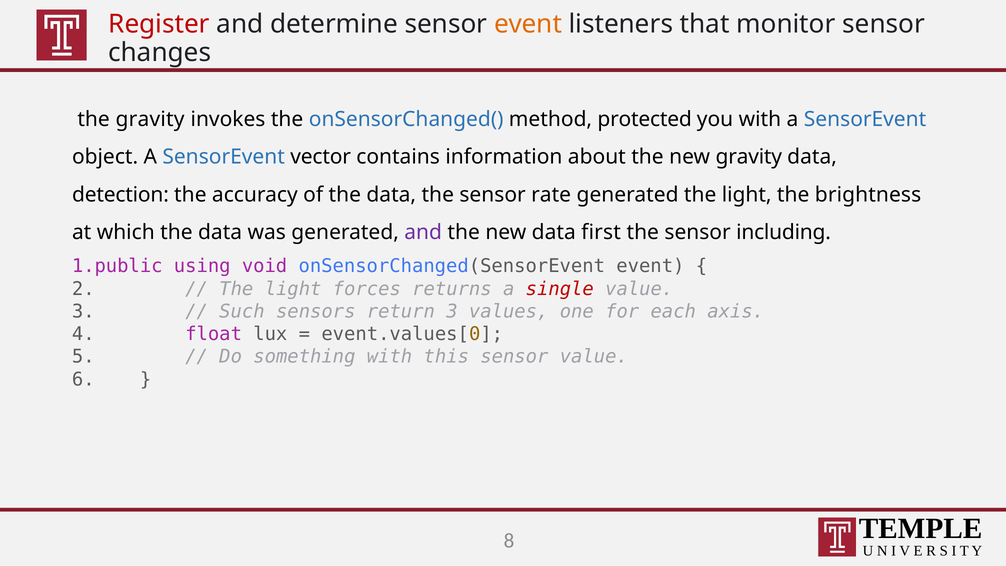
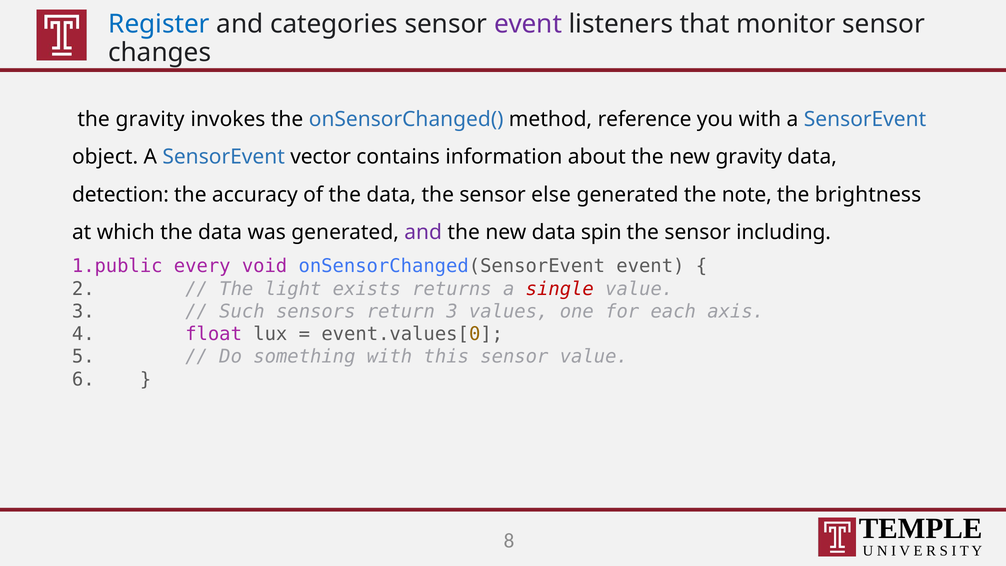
Register colour: red -> blue
determine: determine -> categories
event at (528, 24) colour: orange -> purple
protected: protected -> reference
rate: rate -> else
generated the light: light -> note
first: first -> spin
using: using -> every
forces: forces -> exists
